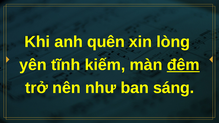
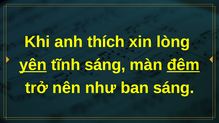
quên: quên -> thích
yên underline: none -> present
tĩnh kiếm: kiếm -> sáng
